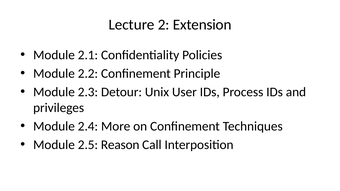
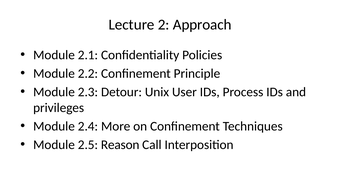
Extension: Extension -> Approach
